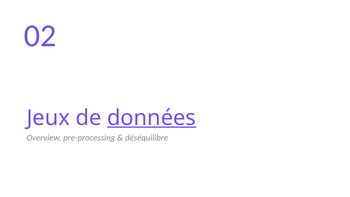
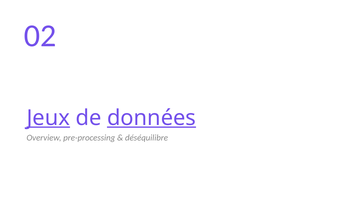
Jeux underline: none -> present
